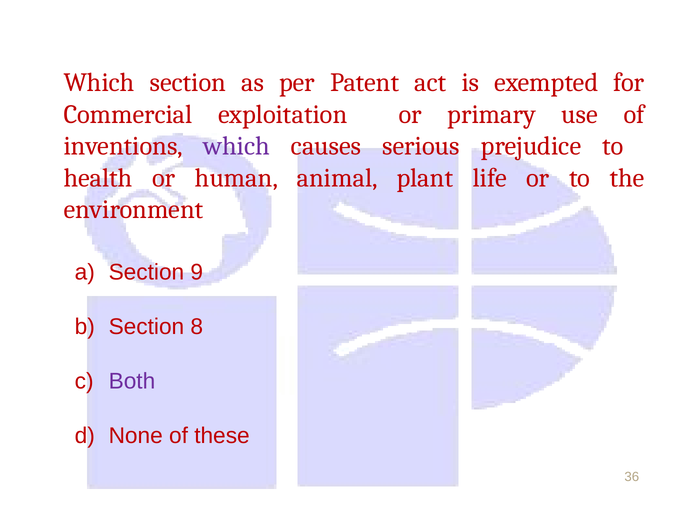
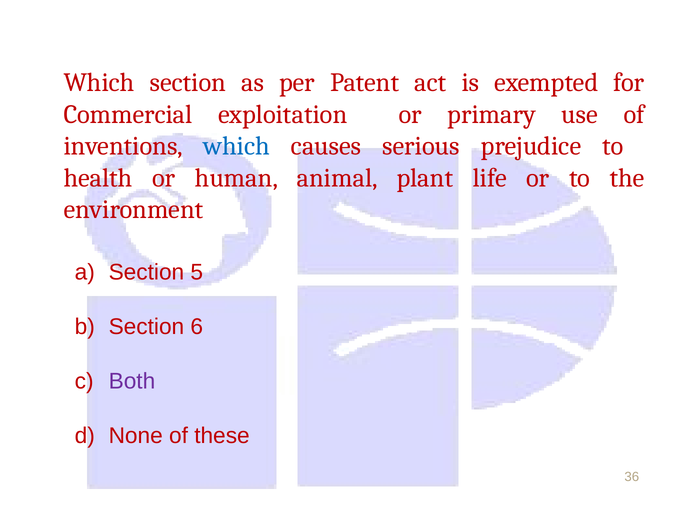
which at (237, 146) colour: purple -> blue
9: 9 -> 5
8: 8 -> 6
